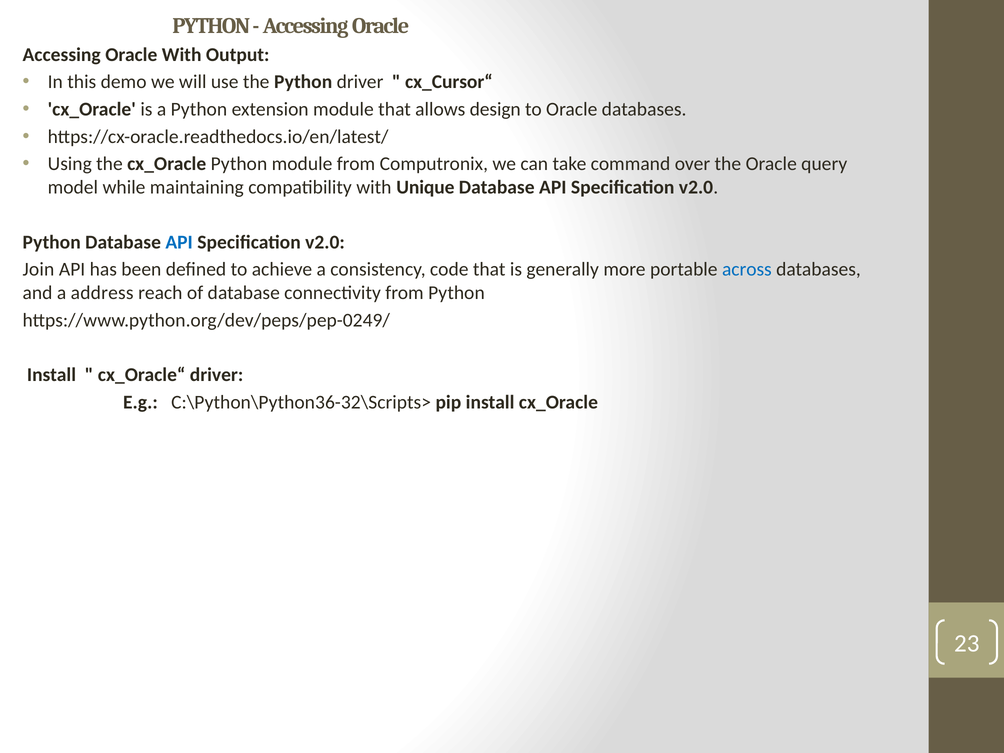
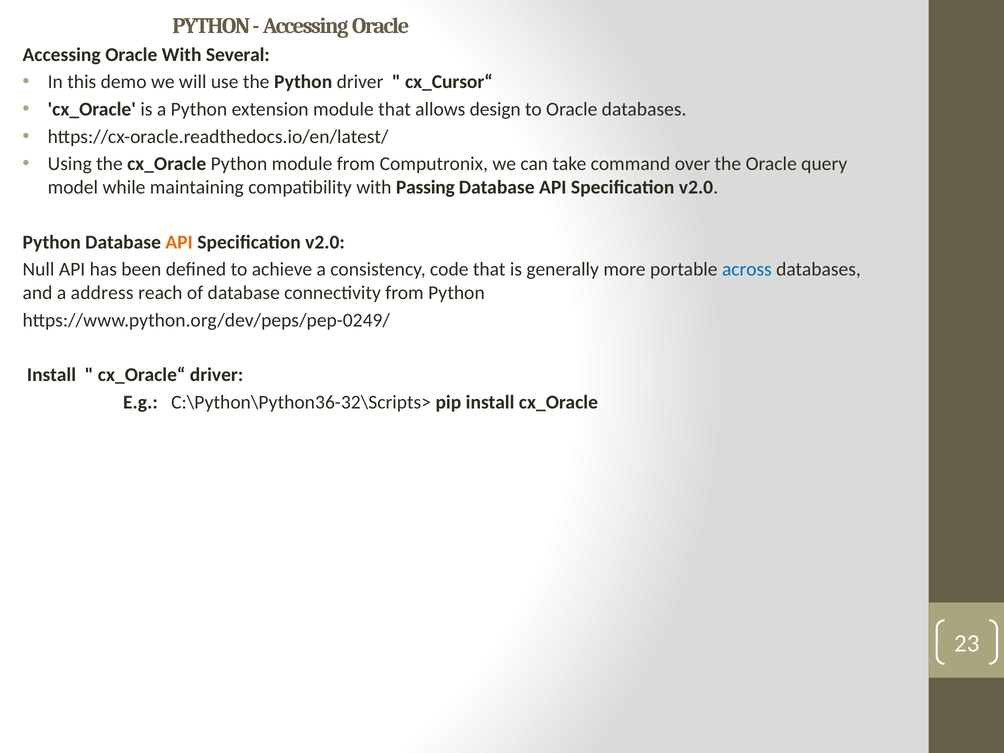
Output: Output -> Several
Unique: Unique -> Passing
API at (179, 242) colour: blue -> orange
Join: Join -> Null
